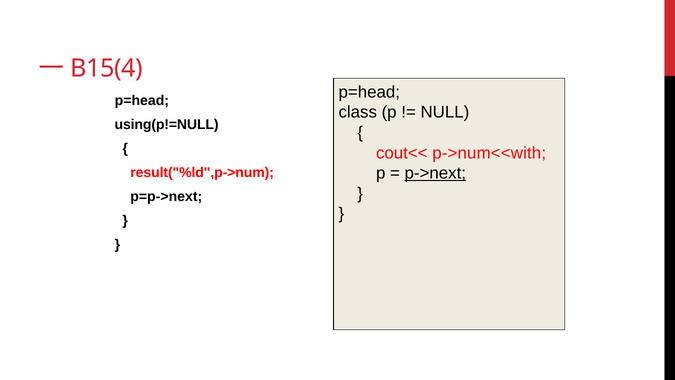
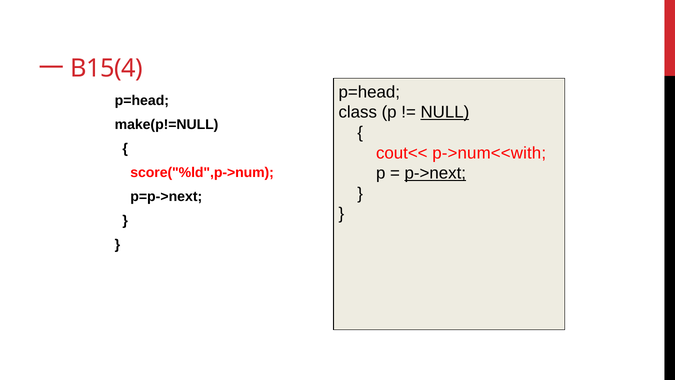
NULL underline: none -> present
using(p!=NULL: using(p!=NULL -> make(p!=NULL
result("%ld",p->num: result("%ld",p->num -> score("%ld",p->num
